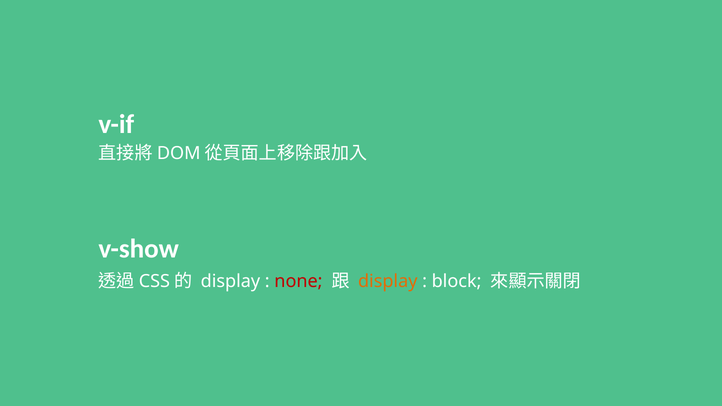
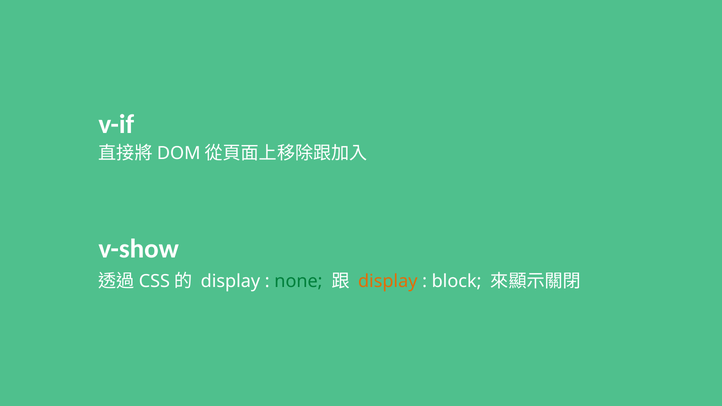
none colour: red -> green
